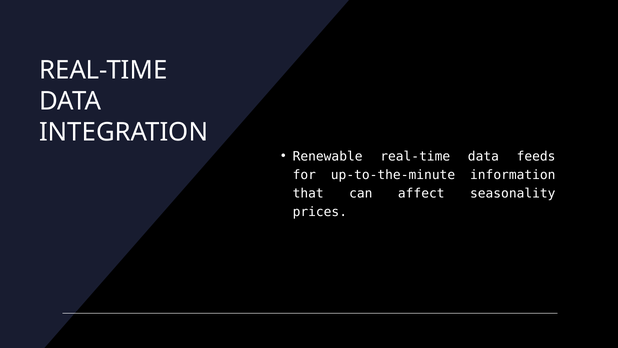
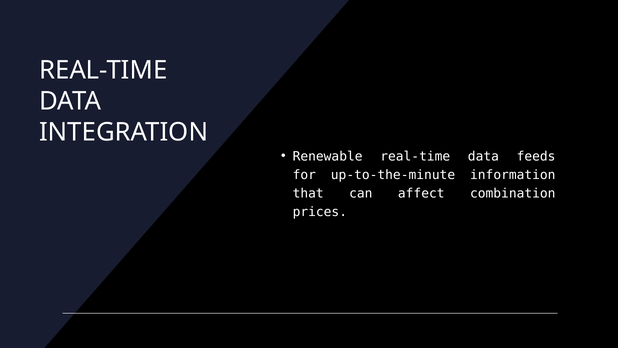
seasonality: seasonality -> combination
